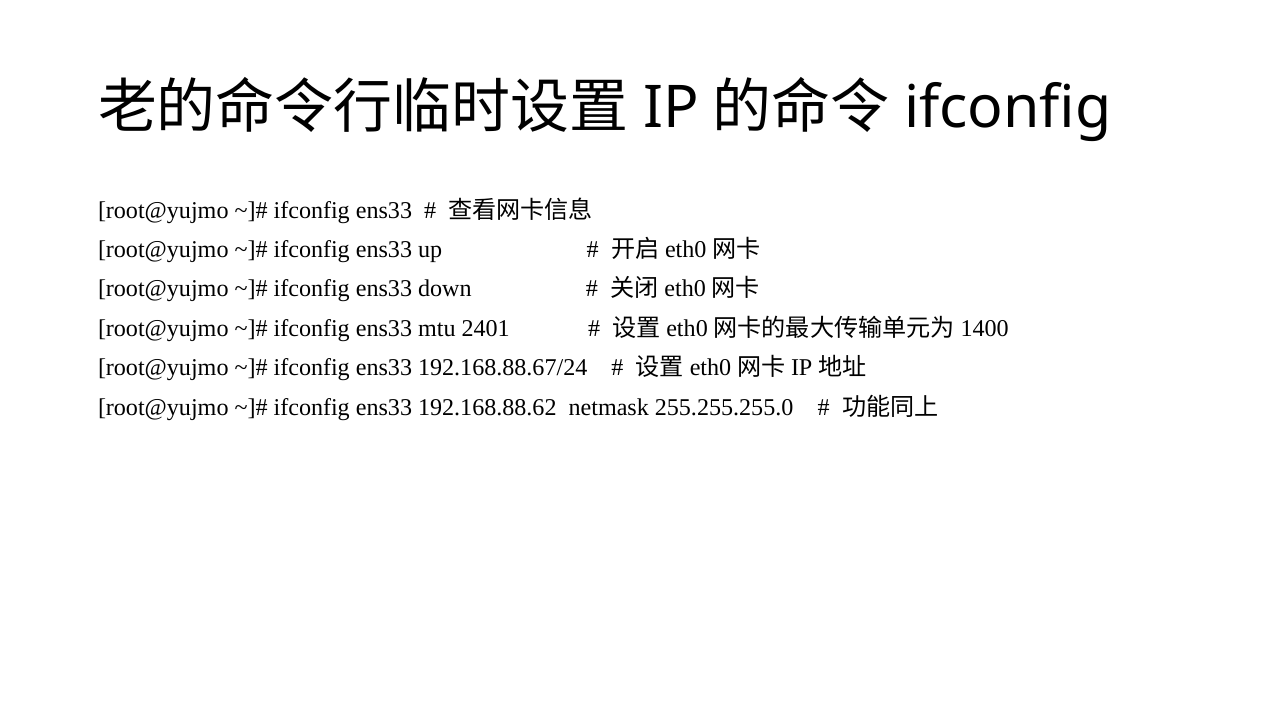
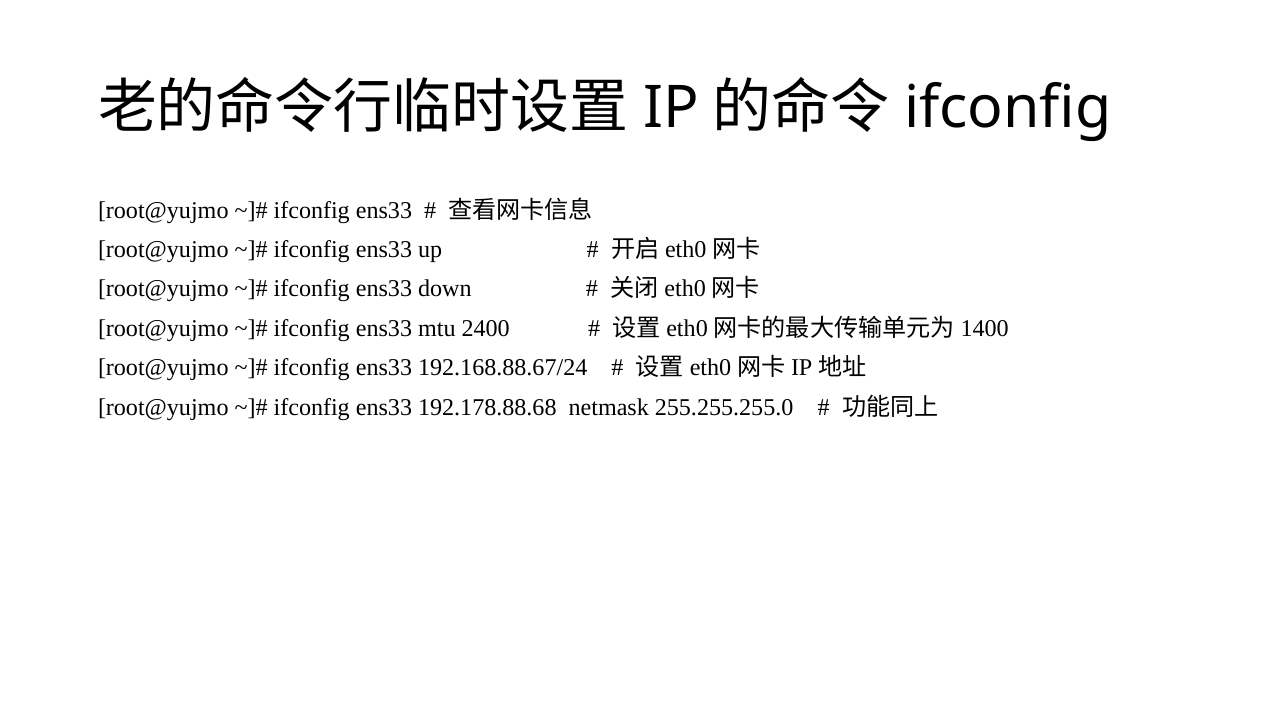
2401: 2401 -> 2400
192.168.88.62: 192.168.88.62 -> 192.178.88.68
